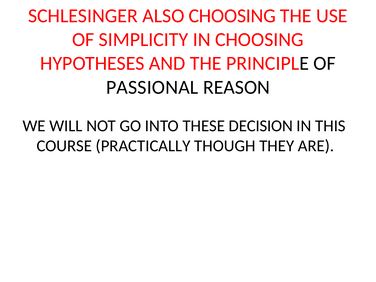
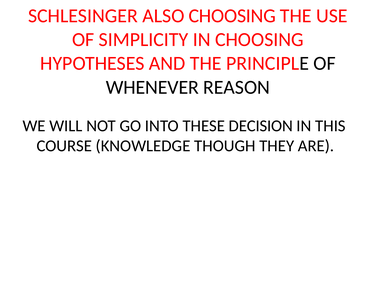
PASSIONAL: PASSIONAL -> WHENEVER
PRACTICALLY: PRACTICALLY -> KNOWLEDGE
